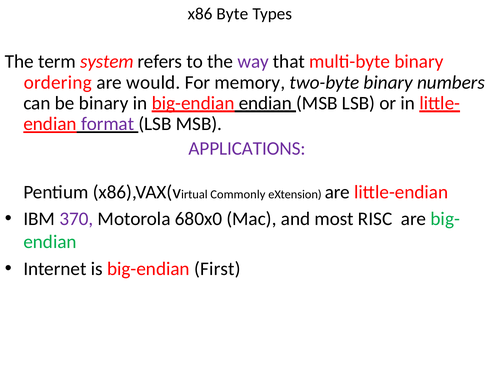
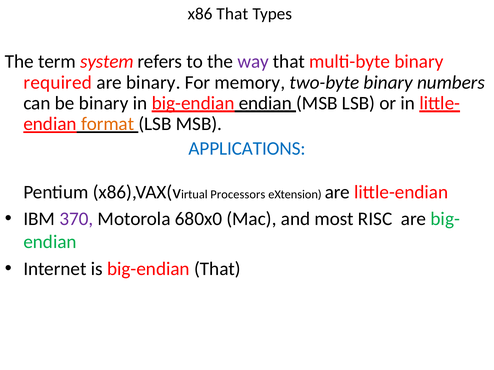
x86 Byte: Byte -> That
ordering: ordering -> required
are would: would -> binary
format colour: purple -> orange
APPLICATIONS colour: purple -> blue
Commonly: Commonly -> Processors
big-endian First: First -> That
